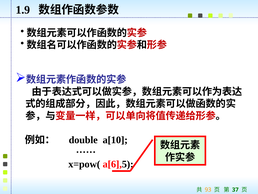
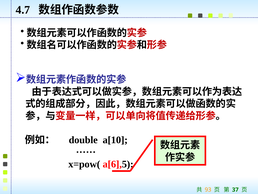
1.9: 1.9 -> 4.7
